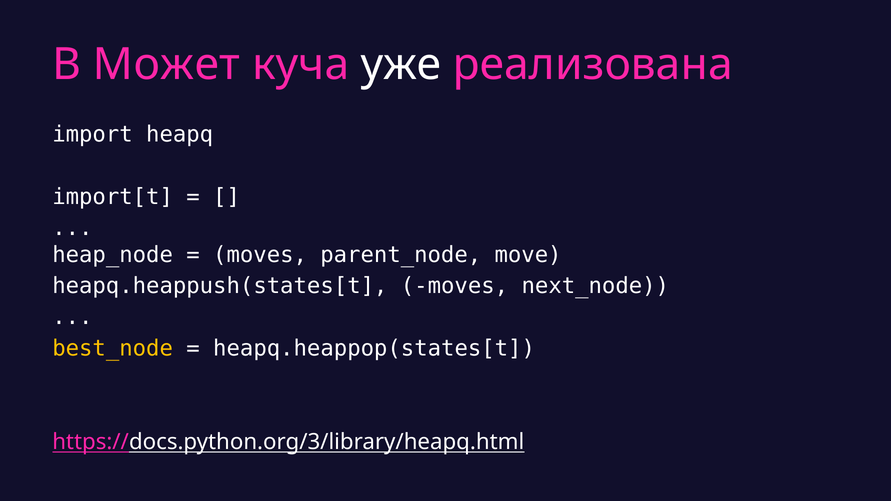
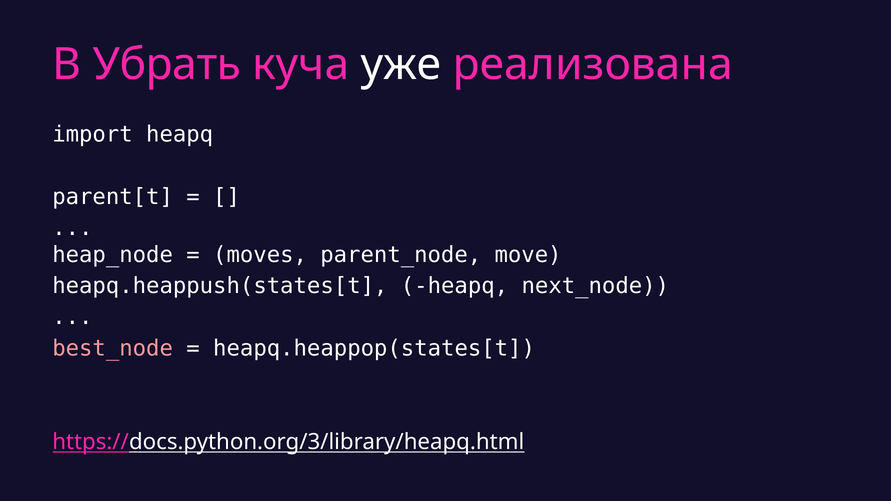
Может: Может -> Убрать
import[t: import[t -> parent[t
heapq.heappush(states[t moves: moves -> heapq
best_node colour: yellow -> pink
